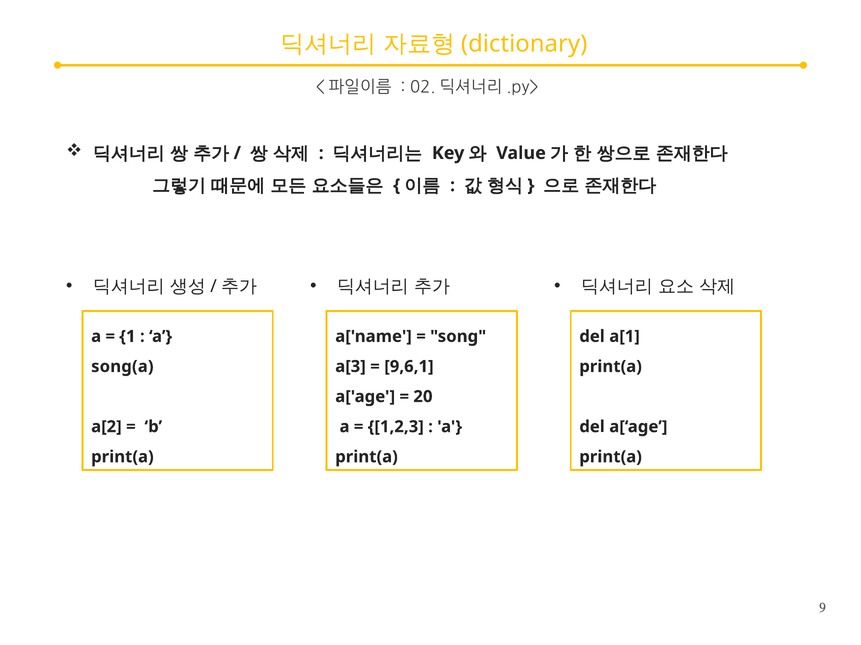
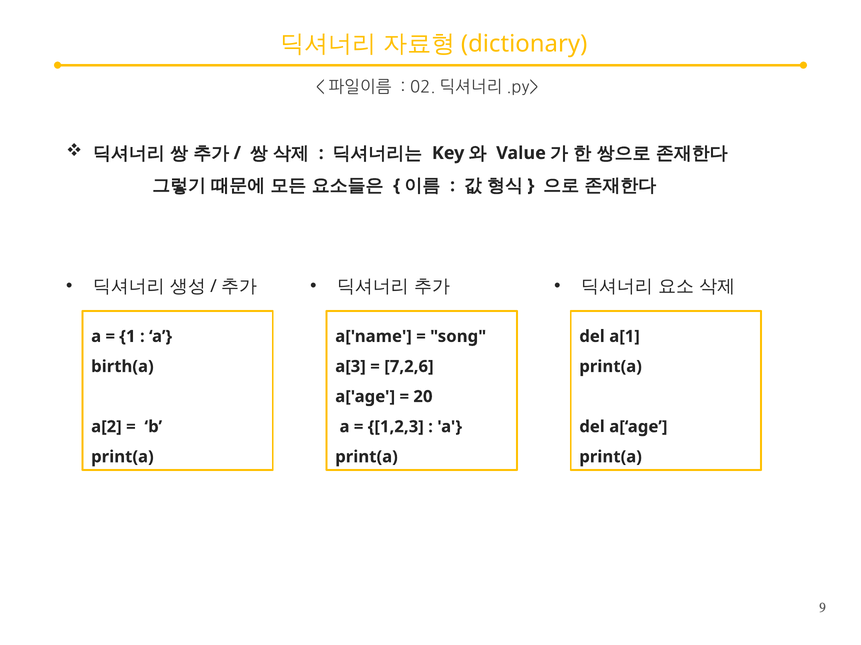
song(a: song(a -> birth(a
9,6,1: 9,6,1 -> 7,2,6
